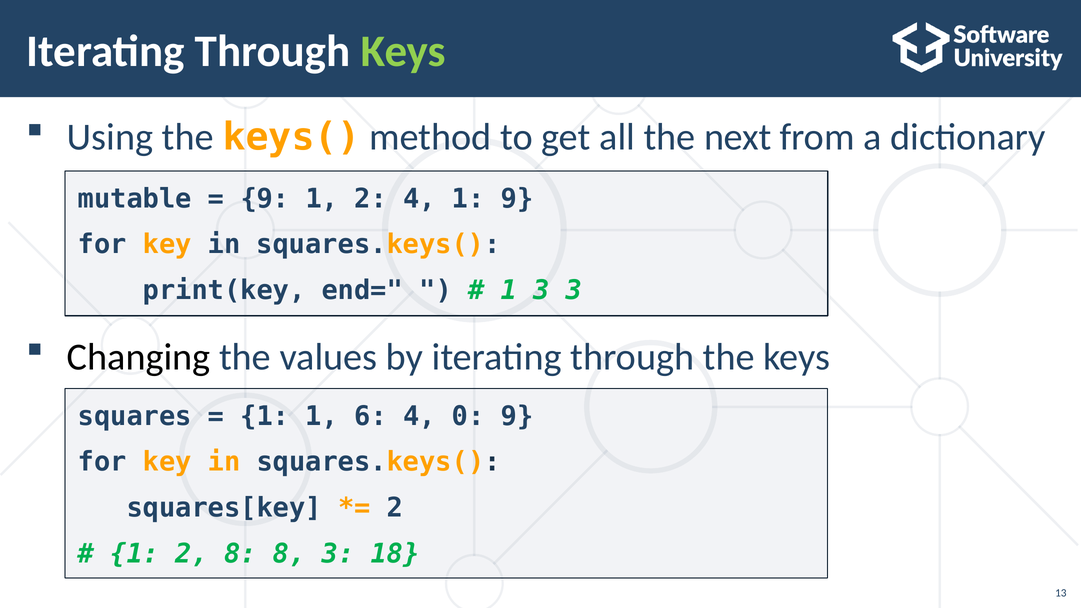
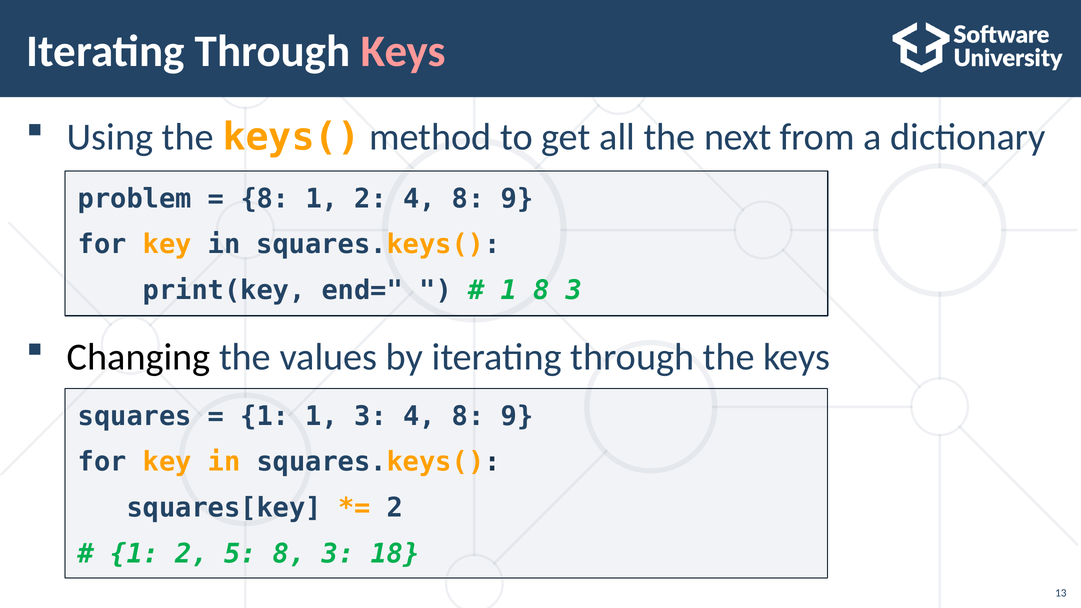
Keys at (403, 51) colour: light green -> pink
mutable: mutable -> problem
9 at (265, 199): 9 -> 8
2 4 1: 1 -> 8
1 3: 3 -> 8
1 6: 6 -> 3
0 at (468, 416): 0 -> 8
2 8: 8 -> 5
